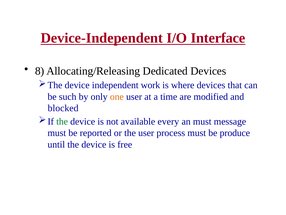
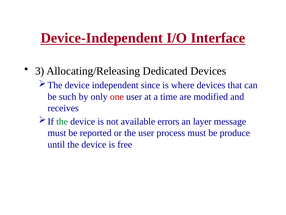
8: 8 -> 3
work: work -> since
one colour: orange -> red
blocked: blocked -> receives
every: every -> errors
an must: must -> layer
